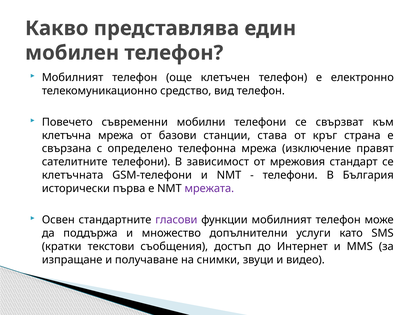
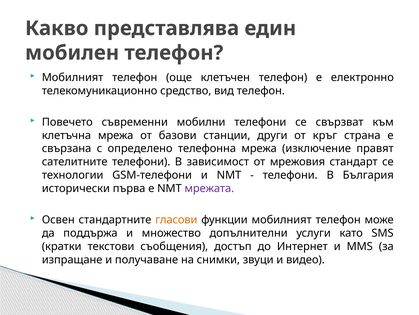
става: става -> други
клетъчната: клетъчната -> технологии
гласови colour: purple -> orange
